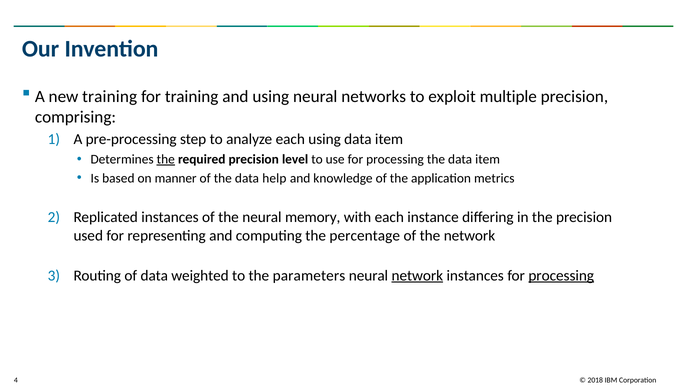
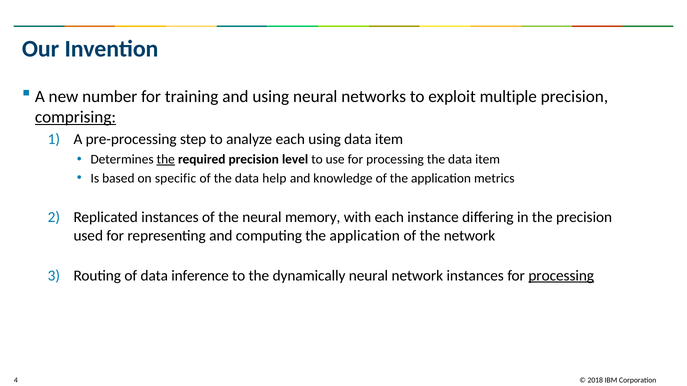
new training: training -> number
comprising underline: none -> present
manner: manner -> specific
computing the percentage: percentage -> application
weighted: weighted -> inference
parameters: parameters -> dynamically
network at (417, 276) underline: present -> none
